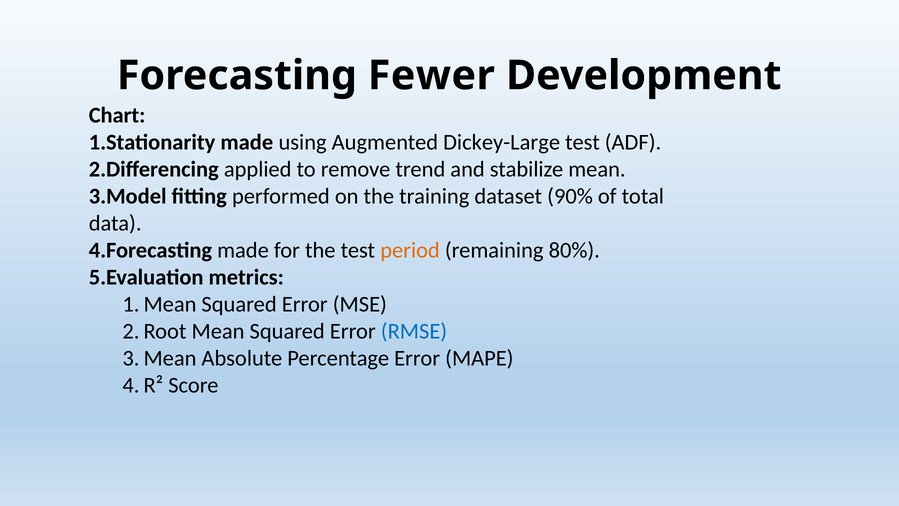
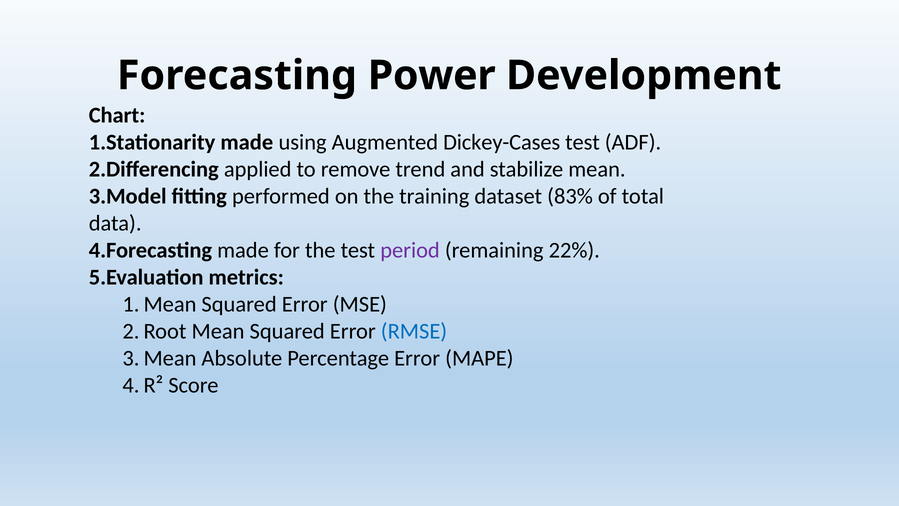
Fewer: Fewer -> Power
Dickey-Large: Dickey-Large -> Dickey-Cases
90%: 90% -> 83%
period colour: orange -> purple
80%: 80% -> 22%
